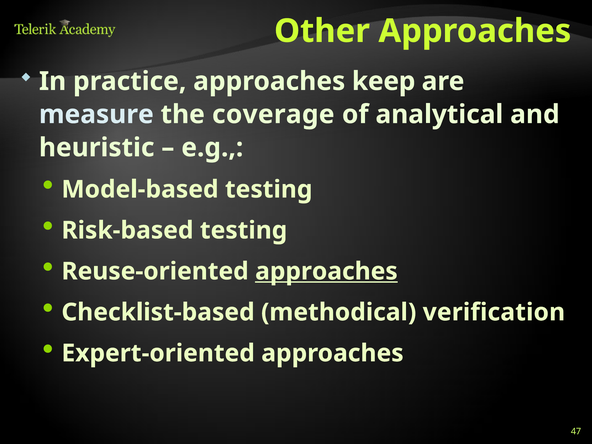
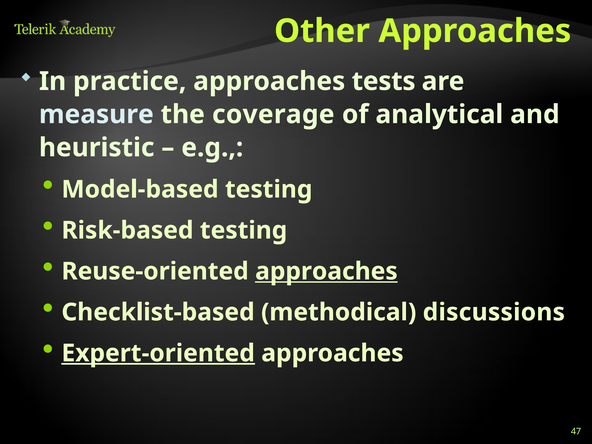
keep: keep -> tests
verification: verification -> discussions
Expert-oriented underline: none -> present
